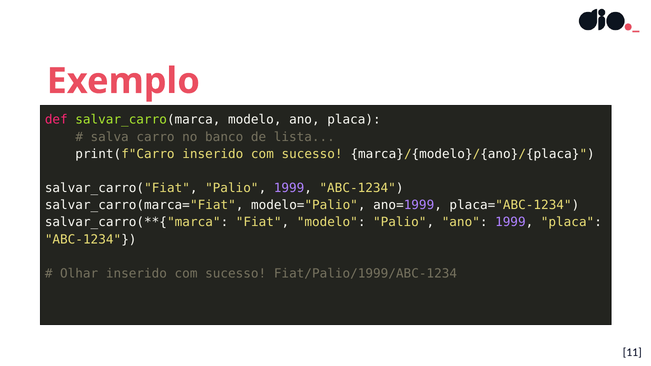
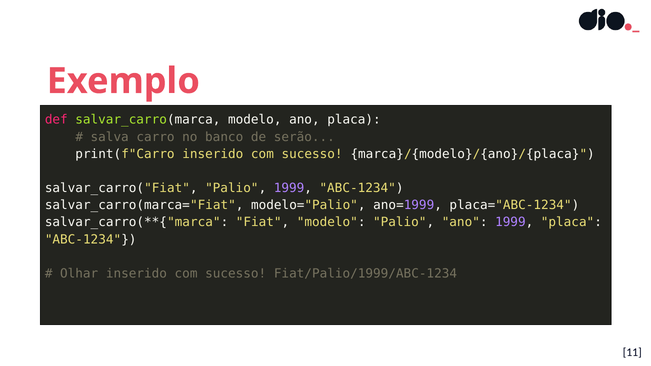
lista: lista -> serão
